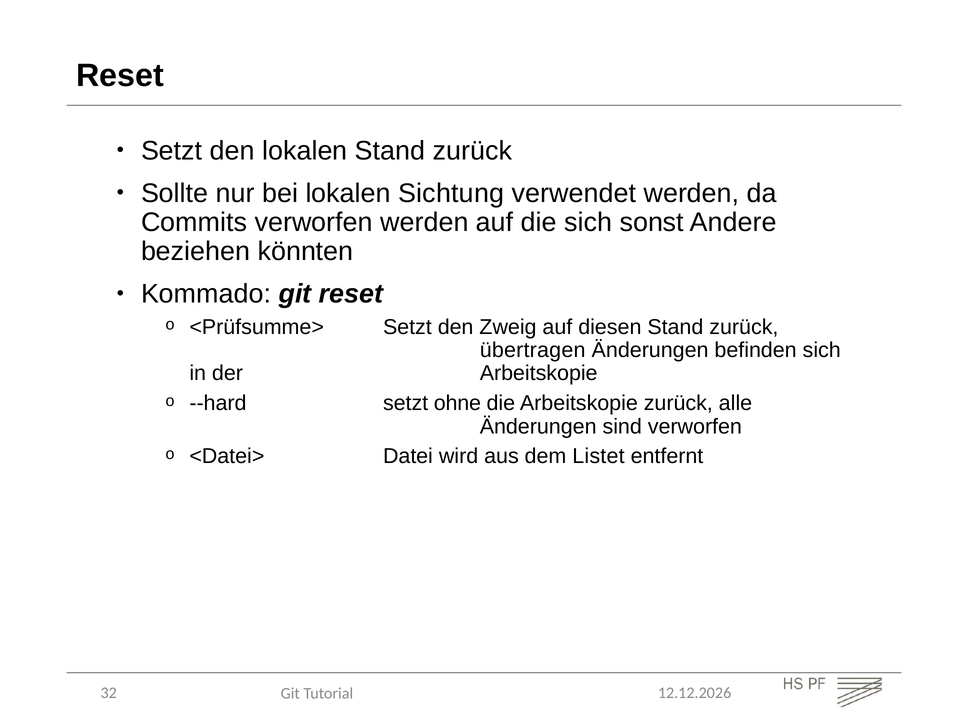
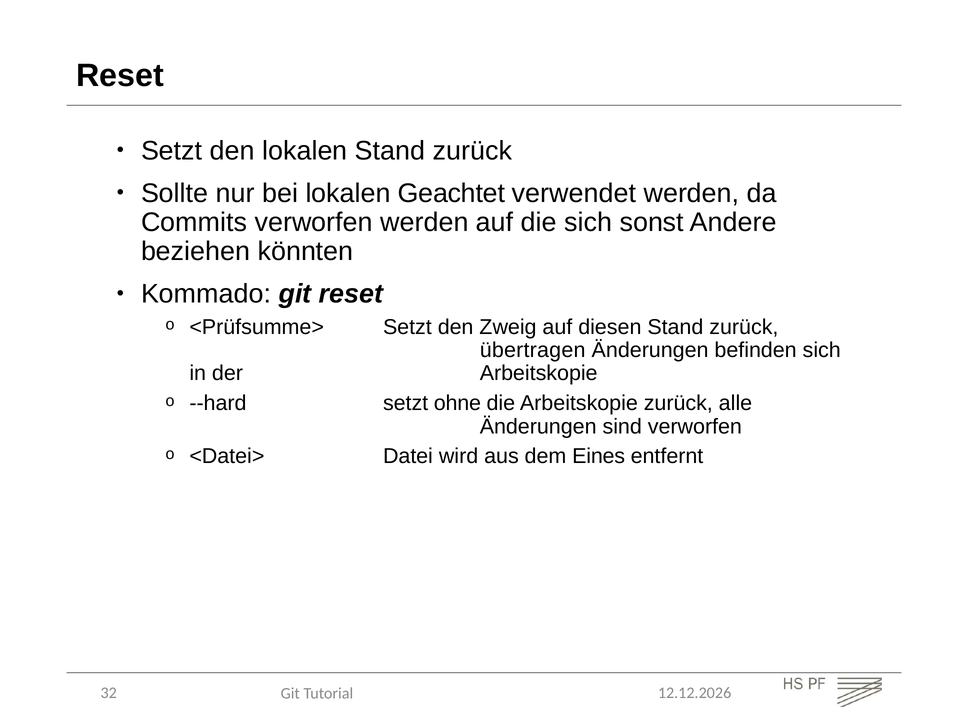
Sichtung: Sichtung -> Geachtet
Listet: Listet -> Eines
